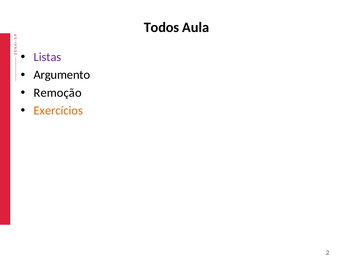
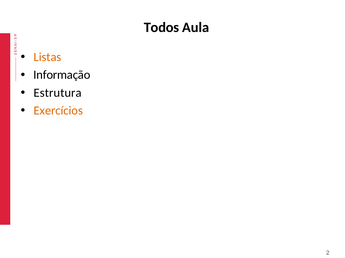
Listas colour: purple -> orange
Argumento: Argumento -> Informação
Remoção: Remoção -> Estrutura
